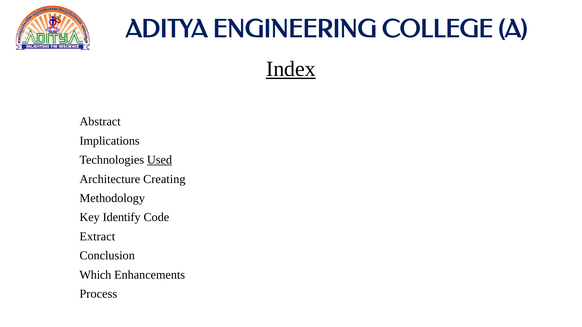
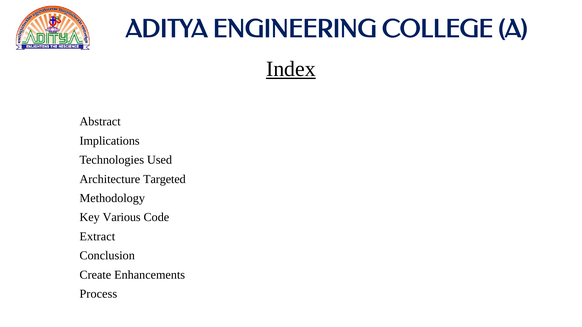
Used underline: present -> none
Creating: Creating -> Targeted
Identify: Identify -> Various
Which: Which -> Create
